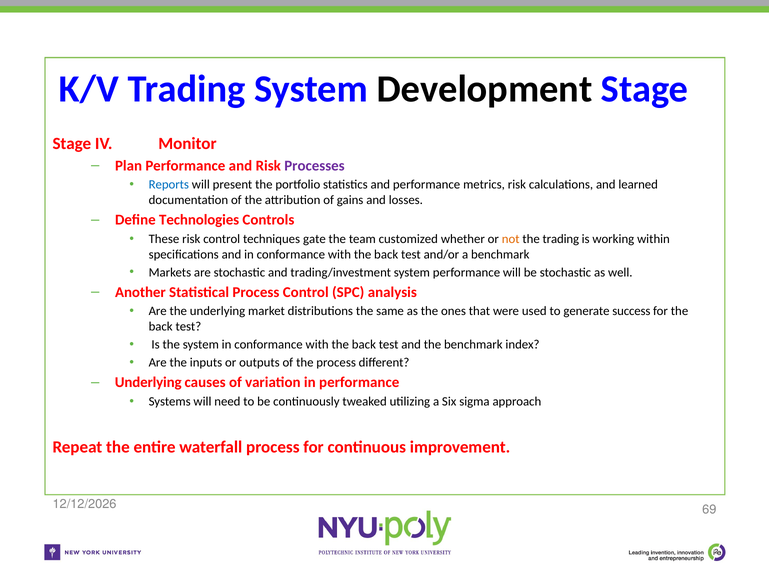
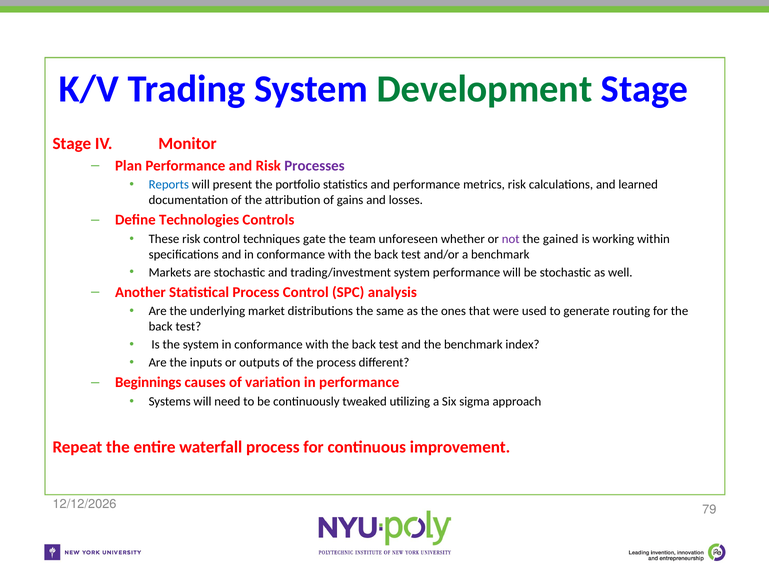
Development colour: black -> green
customized: customized -> unforeseen
not colour: orange -> purple
the trading: trading -> gained
success: success -> routing
Underlying at (148, 382): Underlying -> Beginnings
69: 69 -> 79
